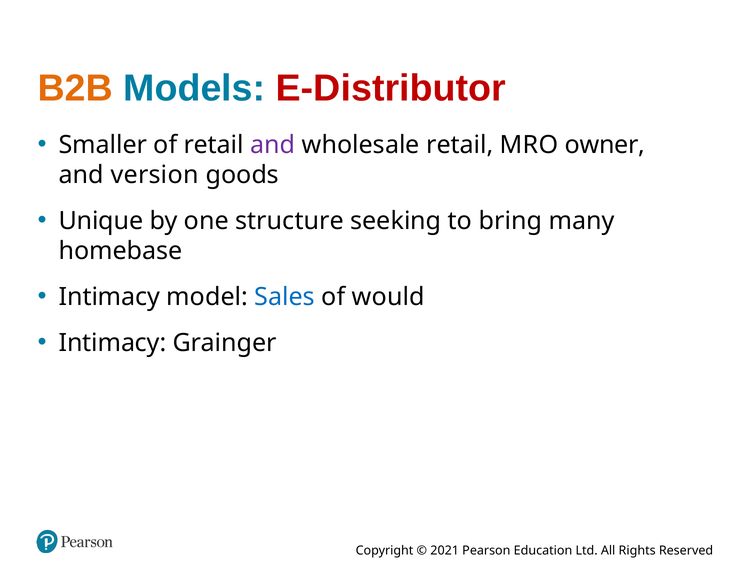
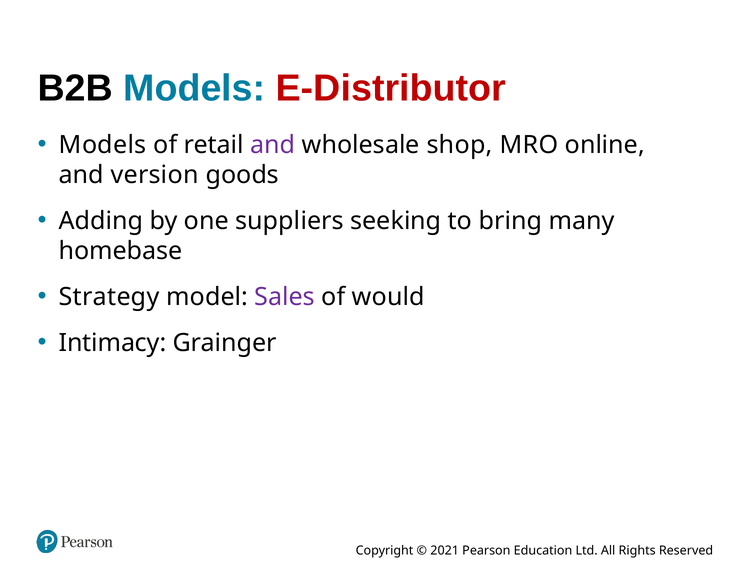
B2B colour: orange -> black
Smaller at (103, 145): Smaller -> Models
wholesale retail: retail -> shop
owner: owner -> online
Unique: Unique -> Adding
structure: structure -> suppliers
Intimacy at (109, 297): Intimacy -> Strategy
Sales colour: blue -> purple
